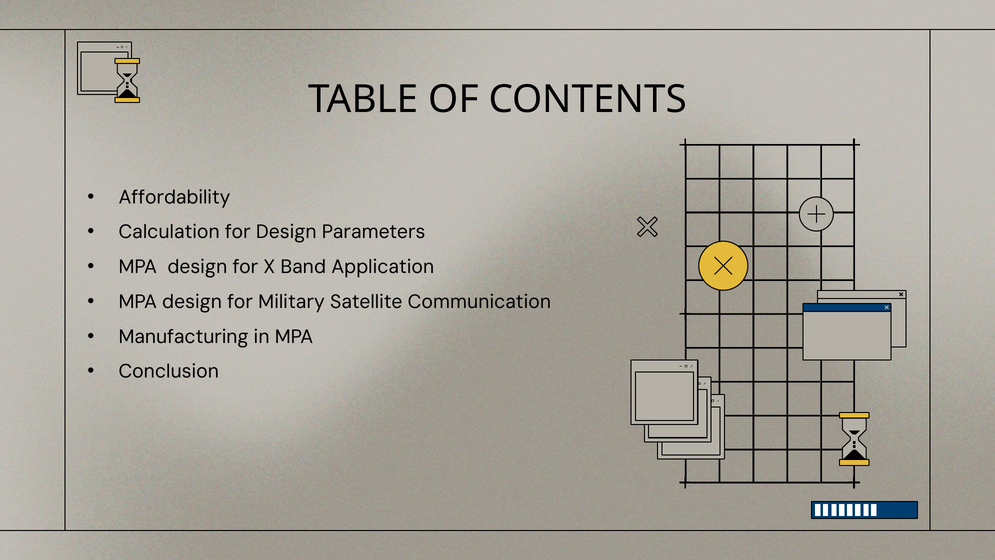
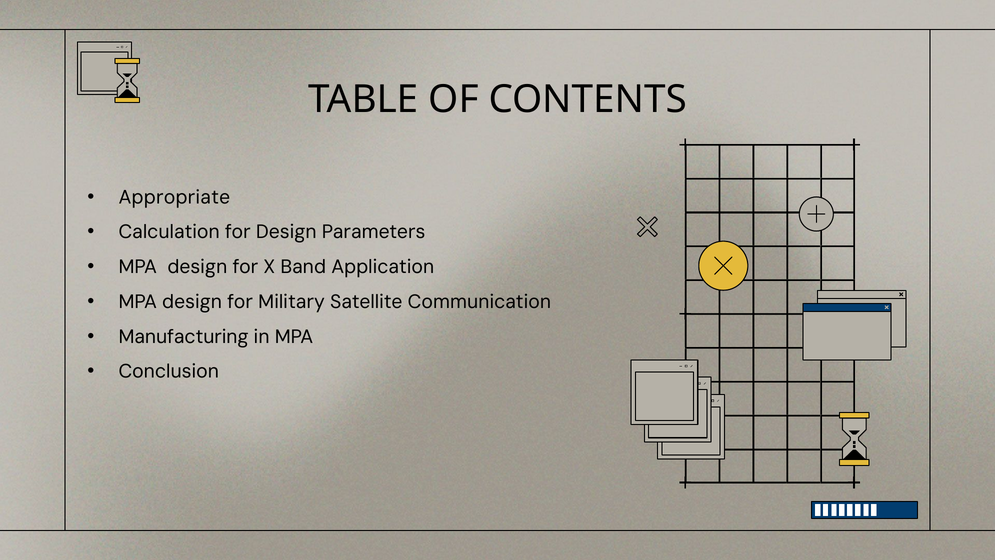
Affordability: Affordability -> Appropriate
